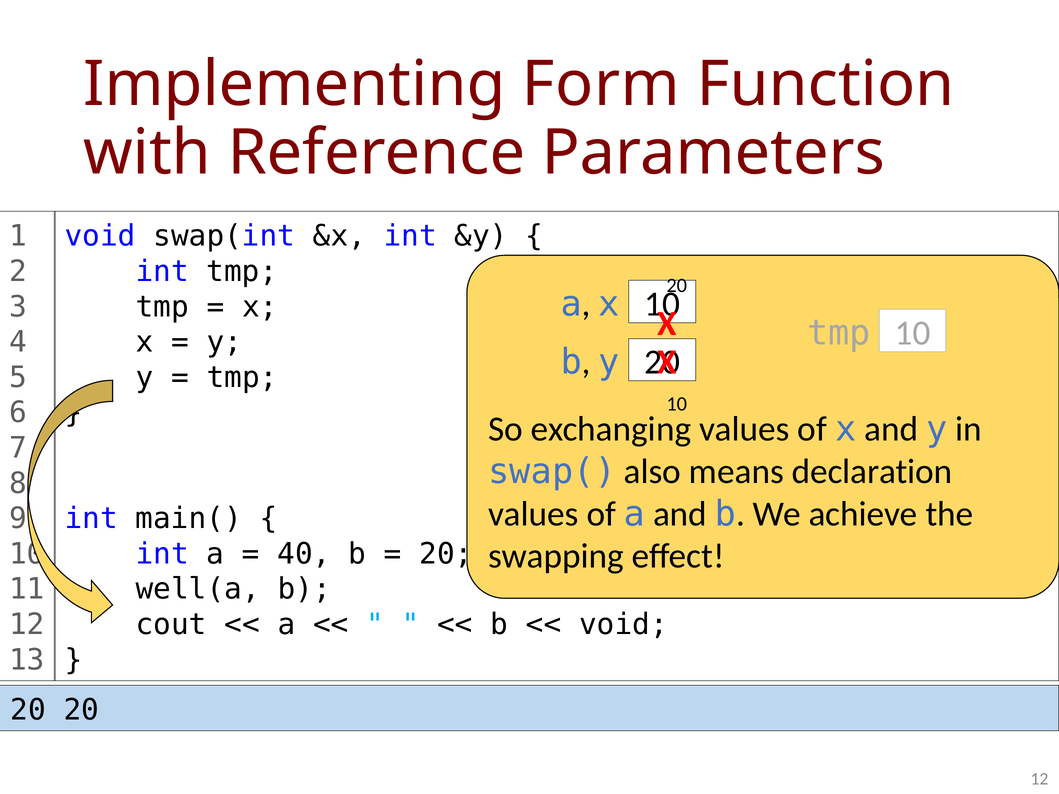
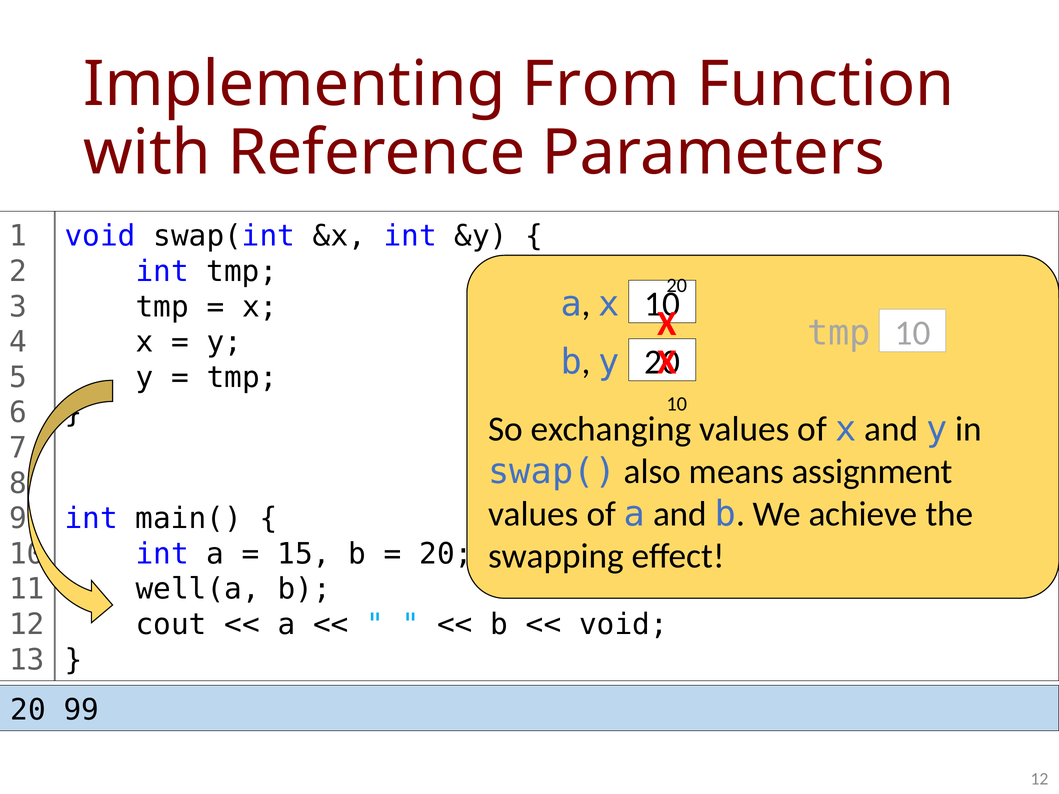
Form: Form -> From
declaration: declaration -> assignment
40: 40 -> 15
20 at (81, 710): 20 -> 99
